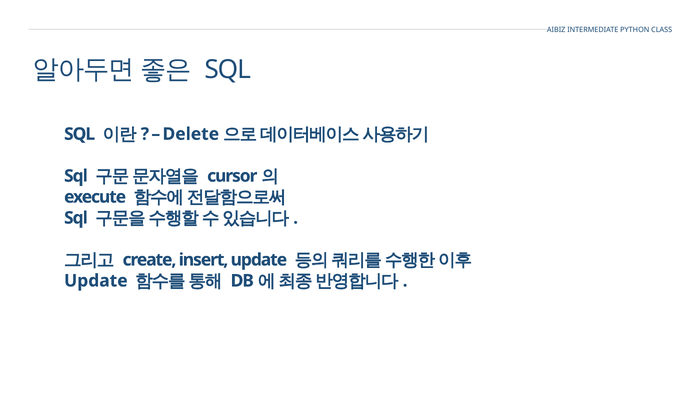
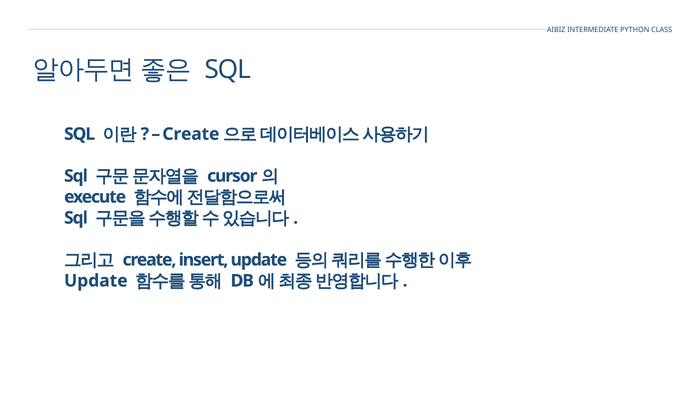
Delete at (191, 134): Delete -> Create
